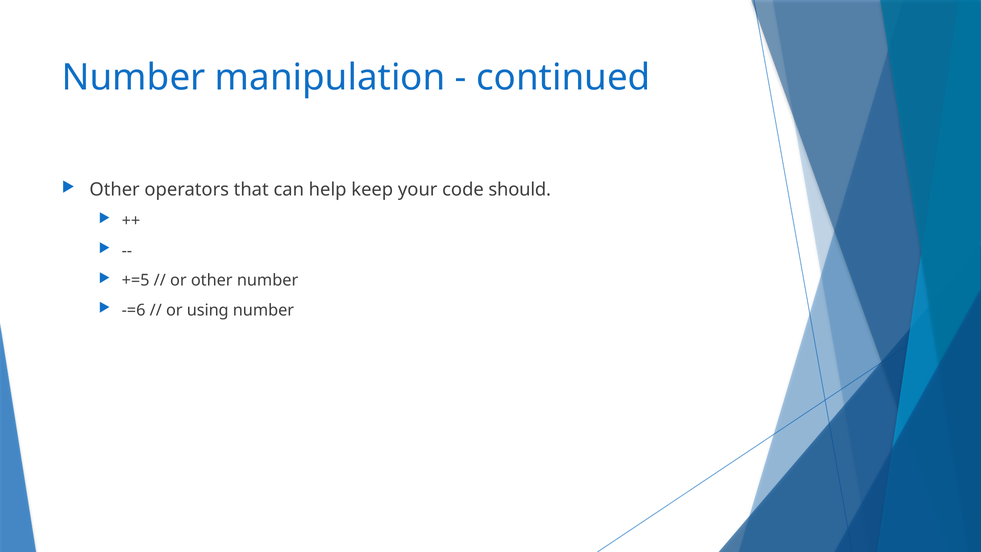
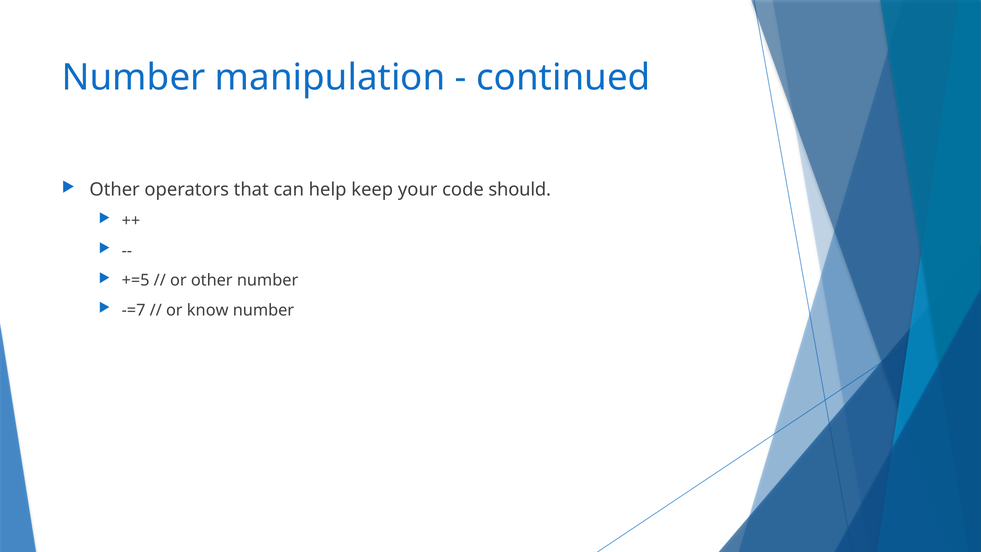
-=6: -=6 -> -=7
using: using -> know
